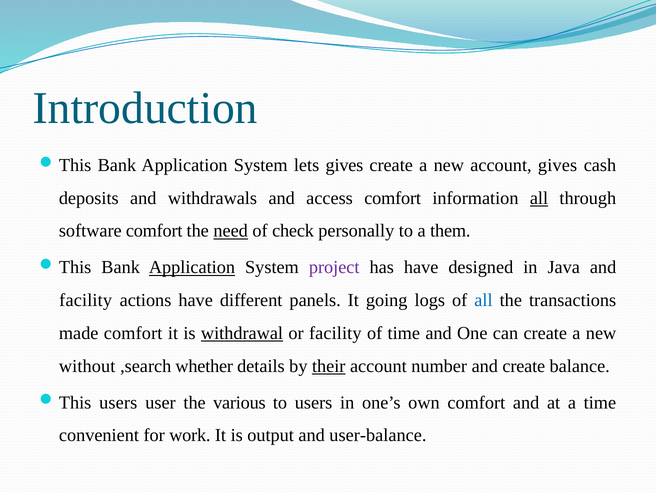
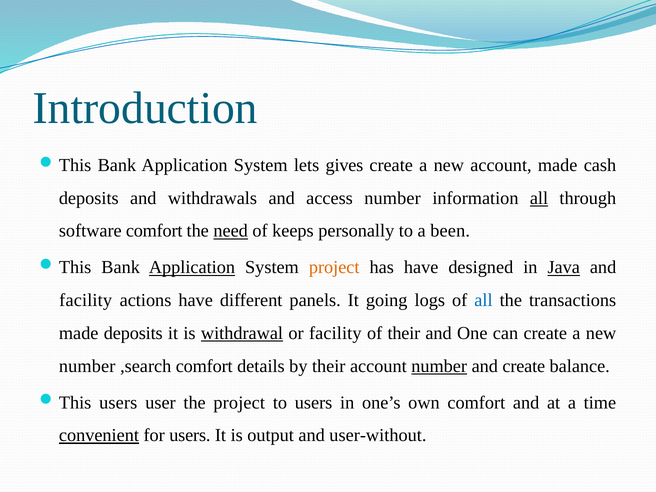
account gives: gives -> made
access comfort: comfort -> number
check: check -> keeps
them: them -> been
project at (334, 267) colour: purple -> orange
Java underline: none -> present
made comfort: comfort -> deposits
of time: time -> their
without at (87, 366): without -> number
,search whether: whether -> comfort
their at (329, 366) underline: present -> none
number at (439, 366) underline: none -> present
the various: various -> project
convenient underline: none -> present
for work: work -> users
user-balance: user-balance -> user-without
